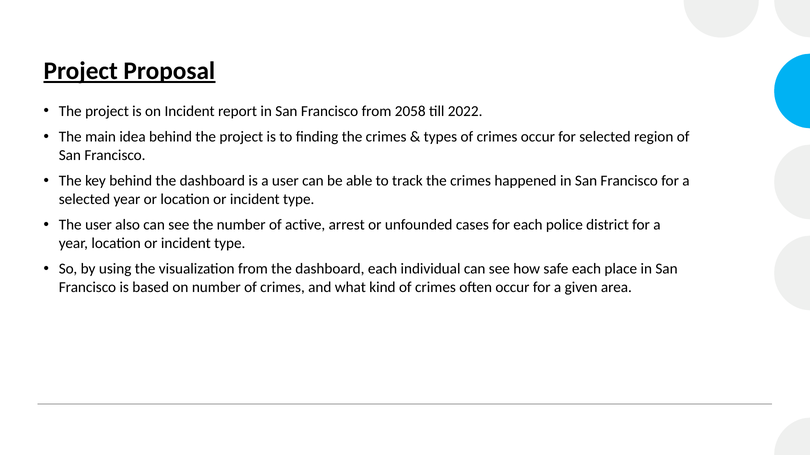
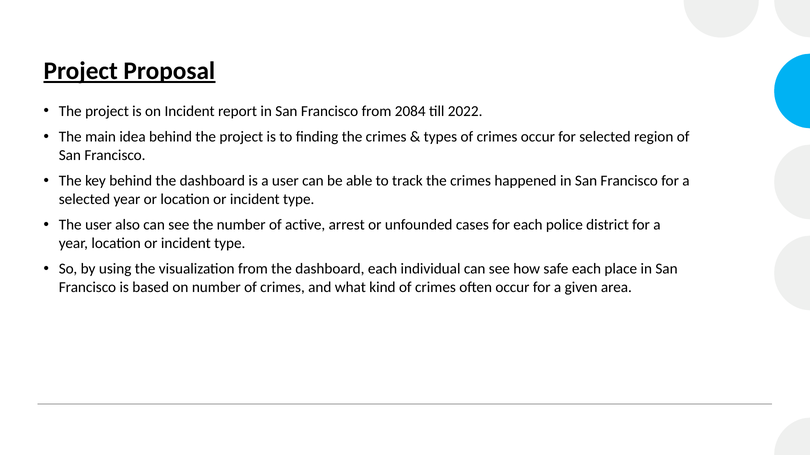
2058: 2058 -> 2084
